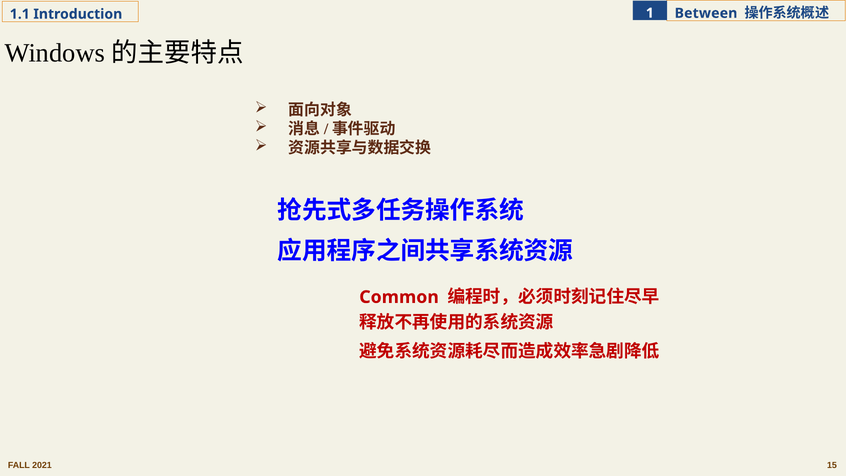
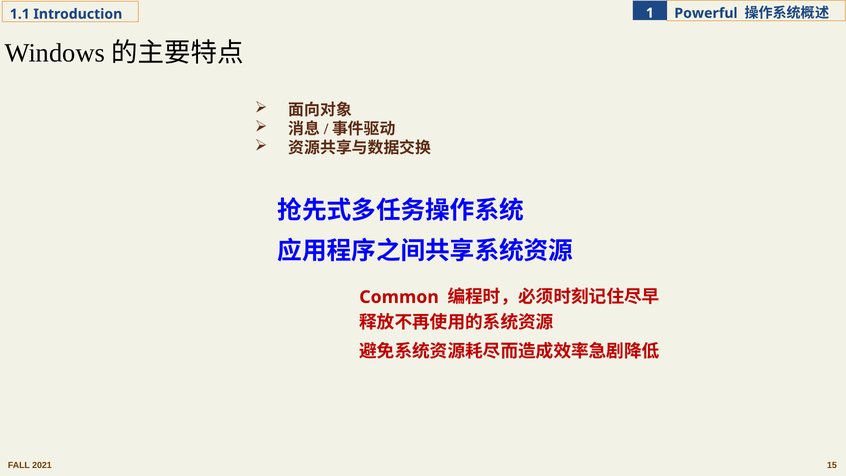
Between: Between -> Powerful
